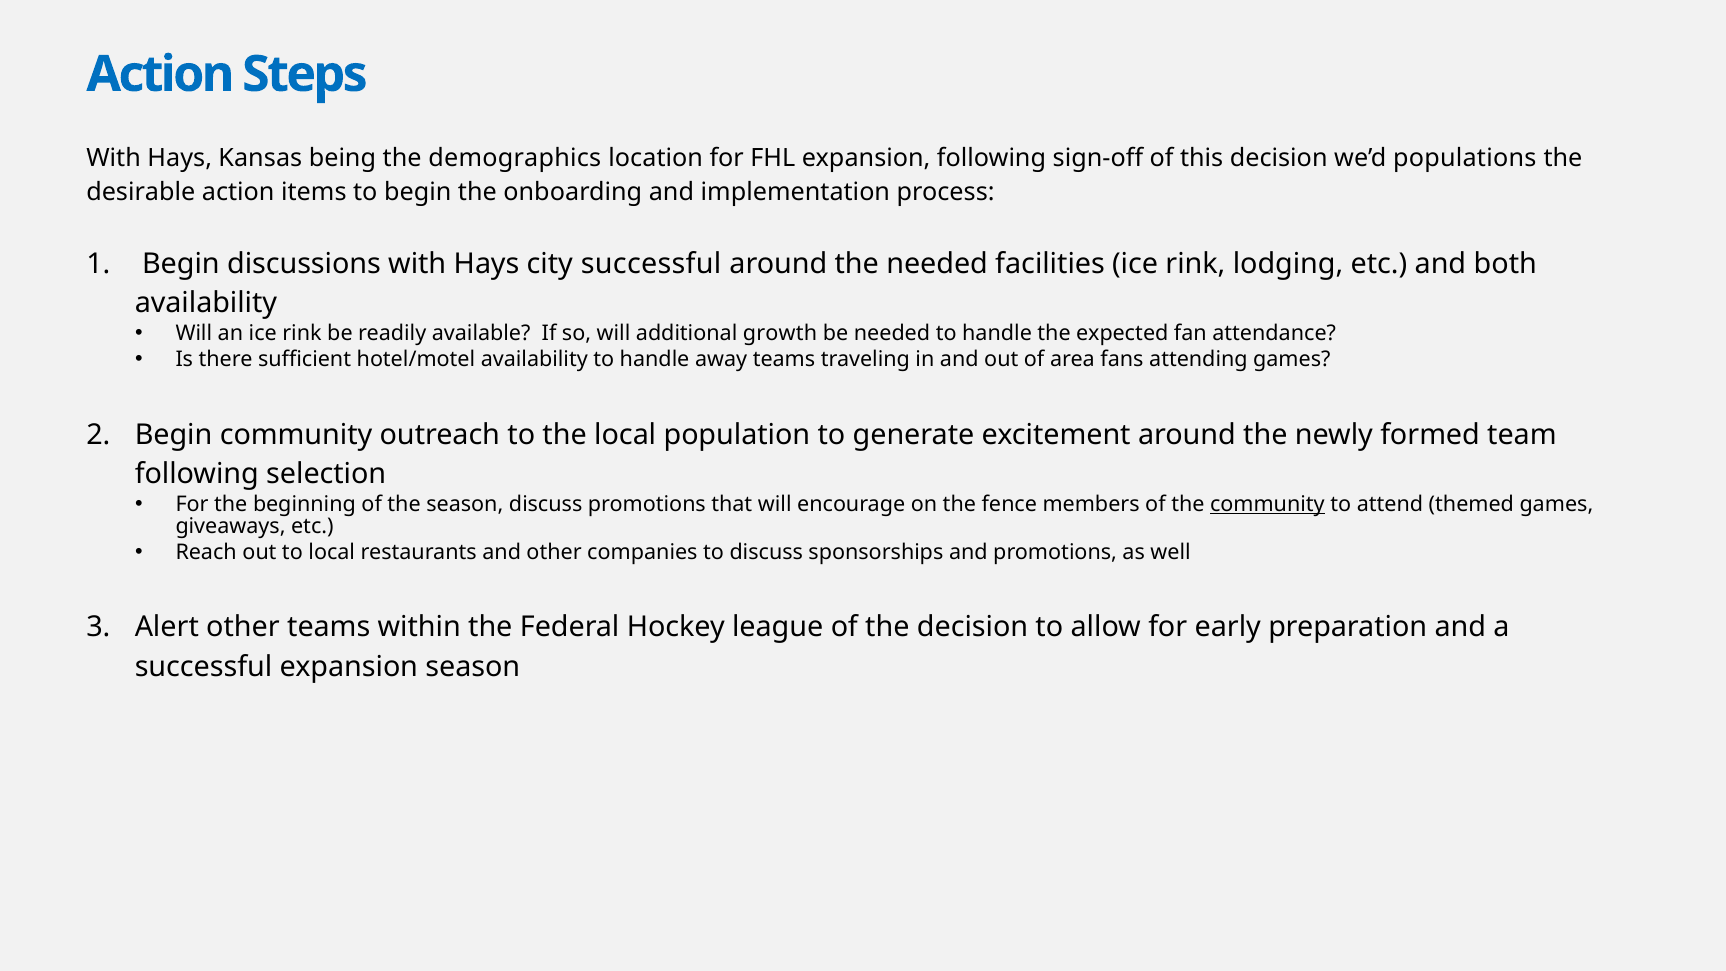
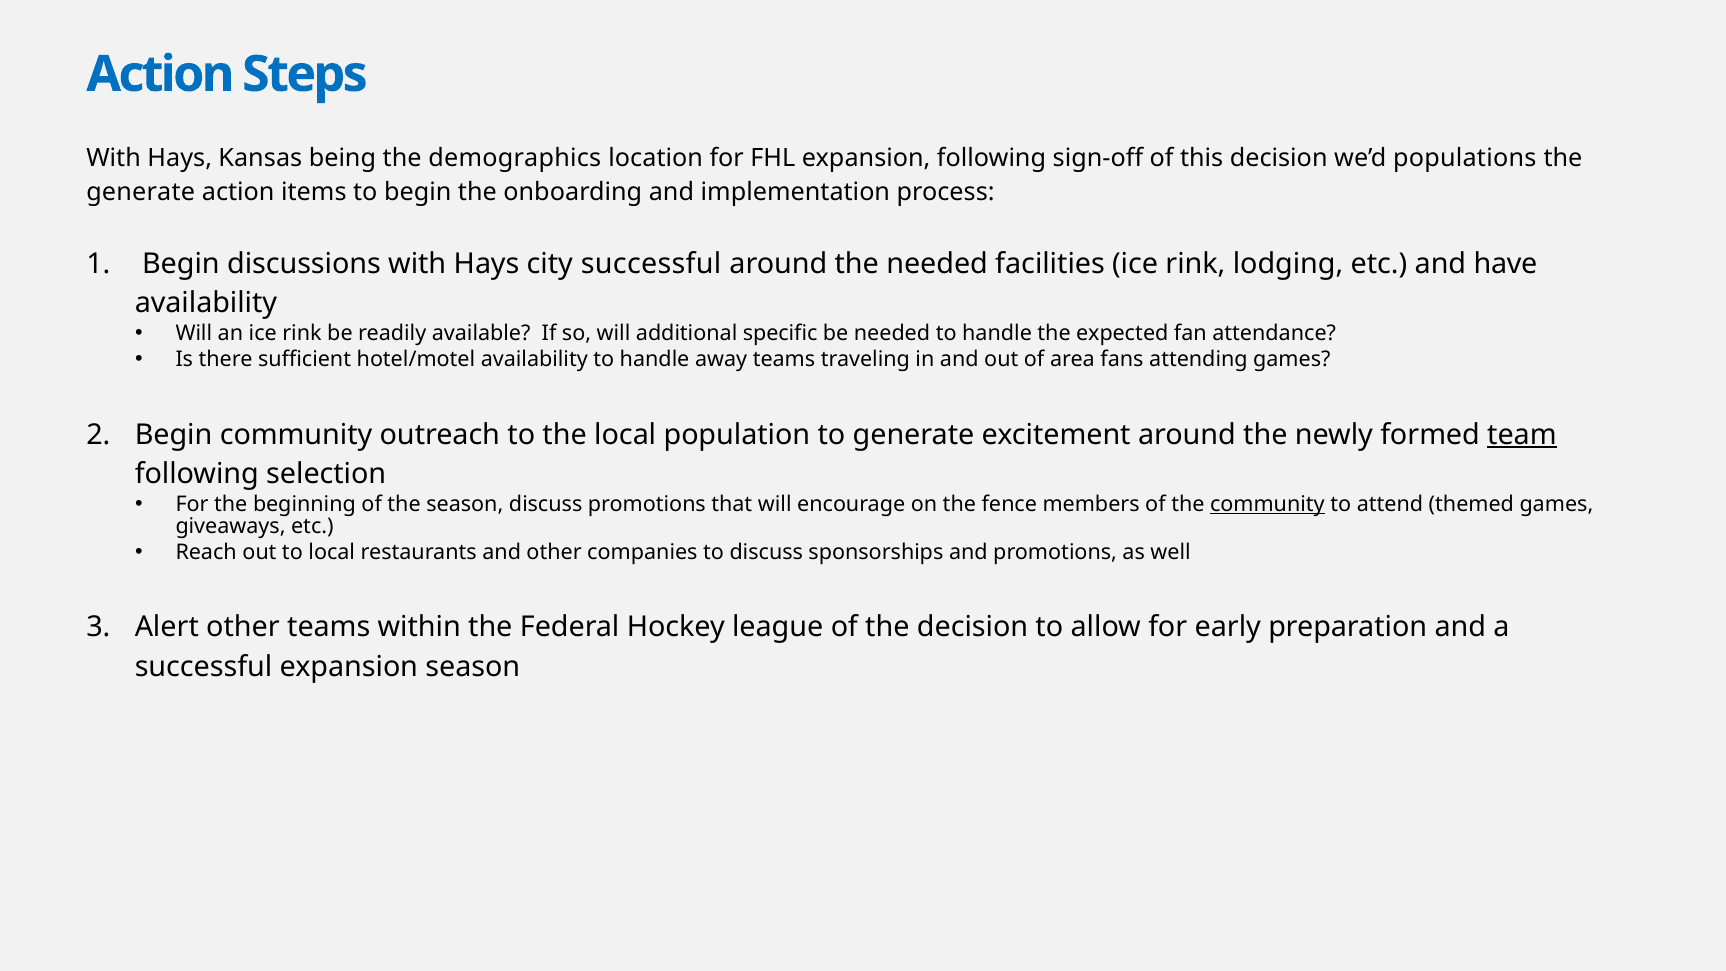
desirable at (141, 192): desirable -> generate
both: both -> have
growth: growth -> specific
team underline: none -> present
